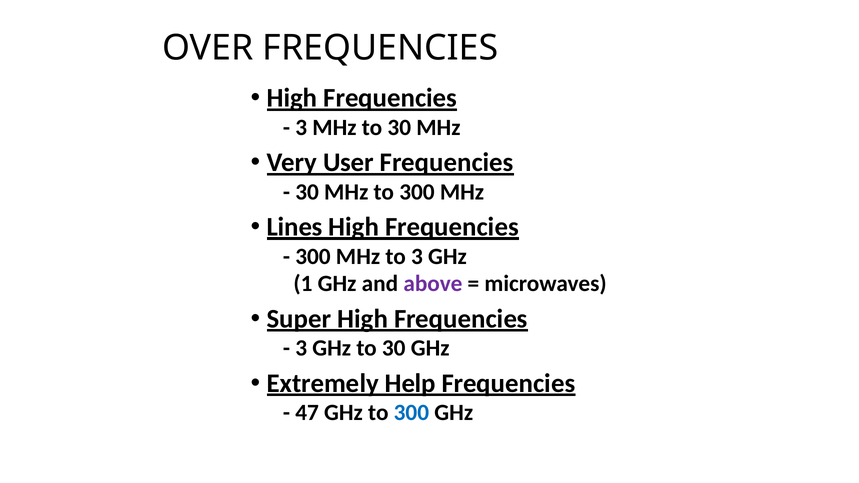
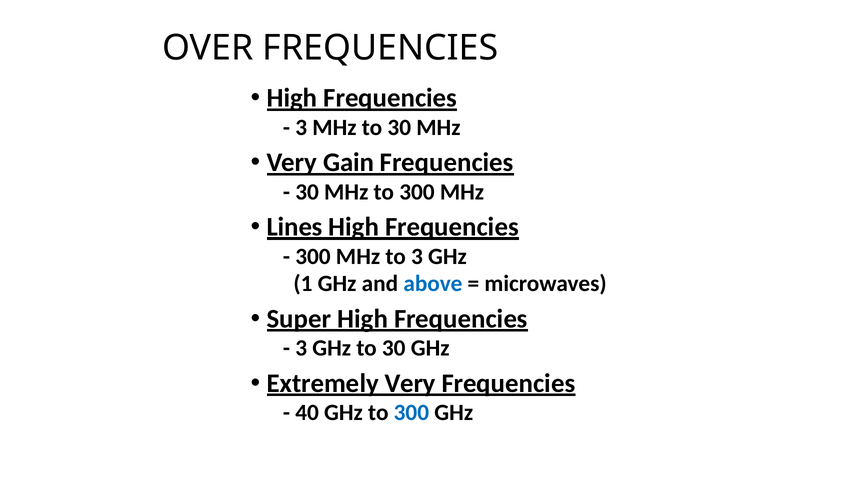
User: User -> Gain
above colour: purple -> blue
Extremely Help: Help -> Very
47: 47 -> 40
